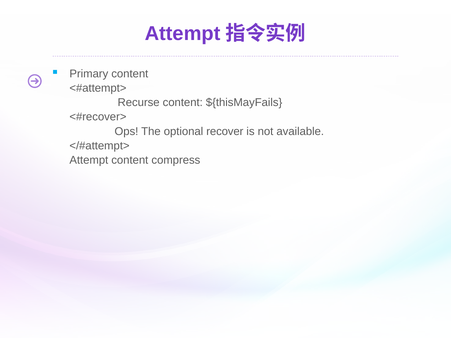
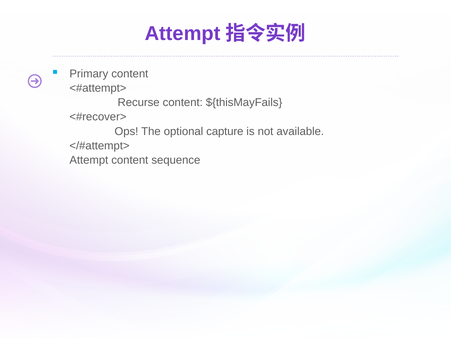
recover: recover -> capture
compress: compress -> sequence
